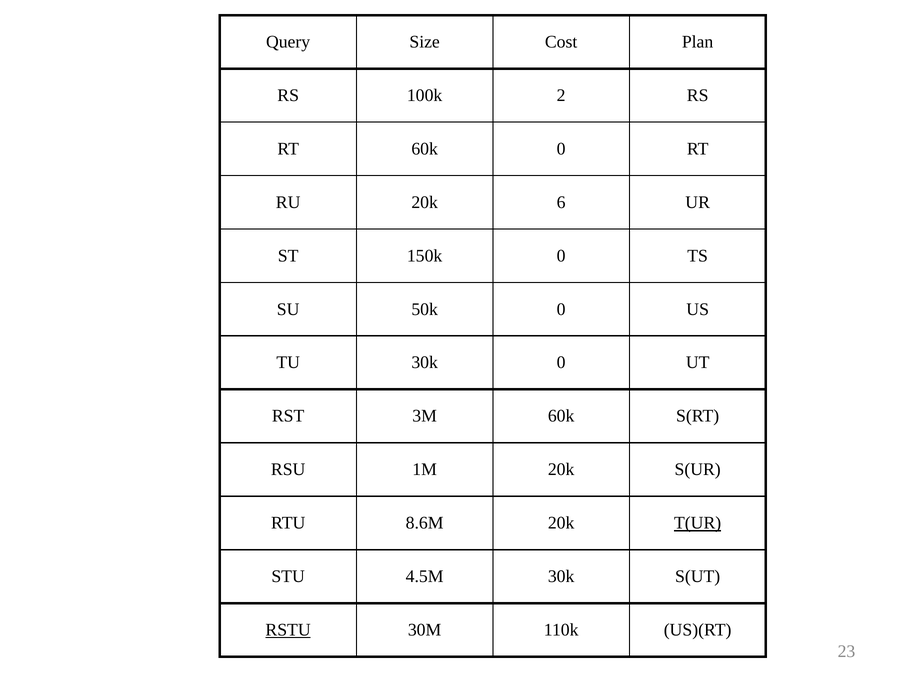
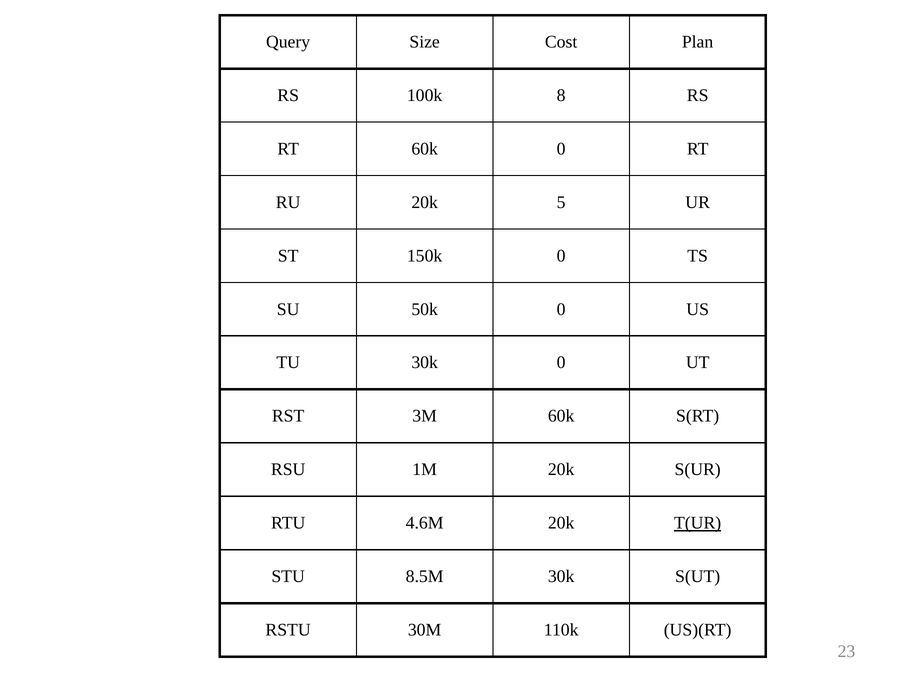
2: 2 -> 8
6: 6 -> 5
8.6M: 8.6M -> 4.6M
4.5M: 4.5M -> 8.5M
RSTU underline: present -> none
